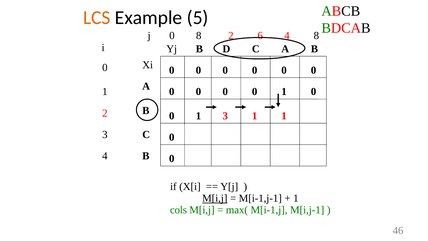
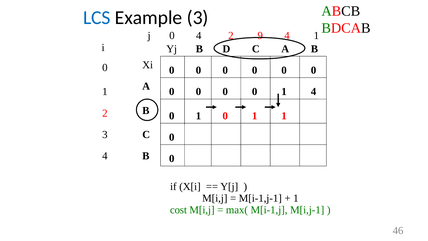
LCS colour: orange -> blue
Example 5: 5 -> 3
j 0 8: 8 -> 4
6: 6 -> 9
8 at (316, 35): 8 -> 1
0 at (314, 92): 0 -> 4
3 at (225, 116): 3 -> 0
M[i,j at (215, 198) underline: present -> none
cols: cols -> cost
